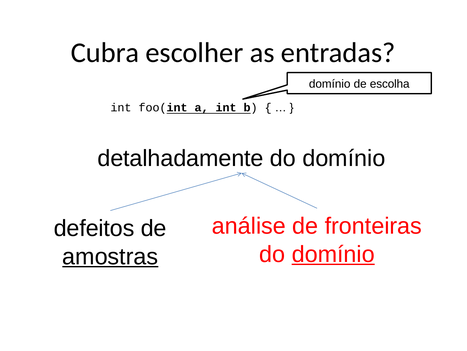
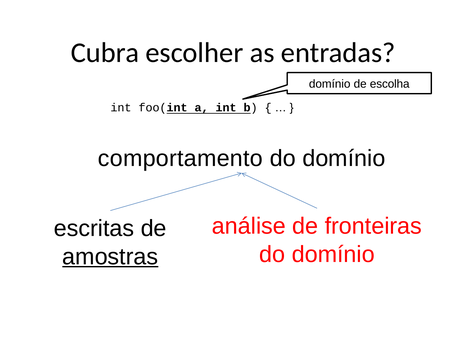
detalhadamente: detalhadamente -> comportamento
defeitos: defeitos -> escritas
domínio at (333, 254) underline: present -> none
